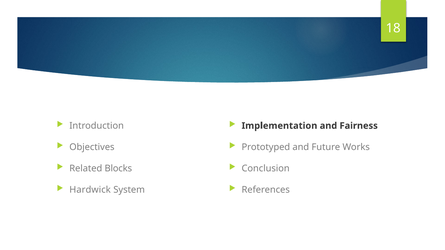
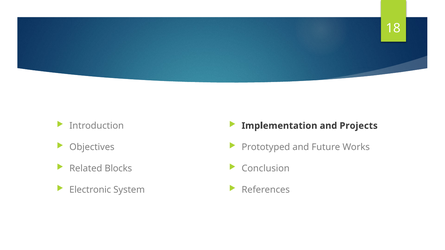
Fairness: Fairness -> Projects
Hardwick: Hardwick -> Electronic
